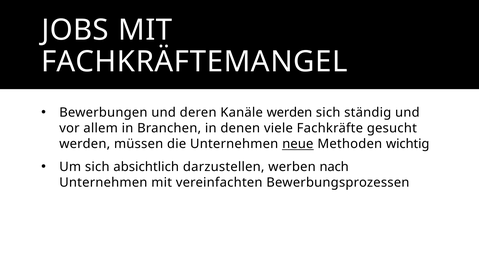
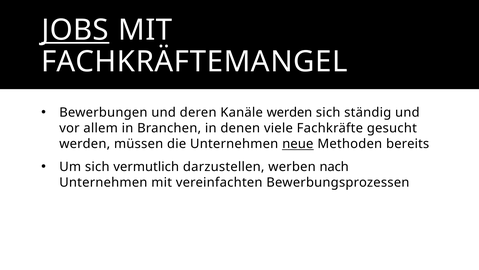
JOBS underline: none -> present
wichtig: wichtig -> bereits
absichtlich: absichtlich -> vermutlich
